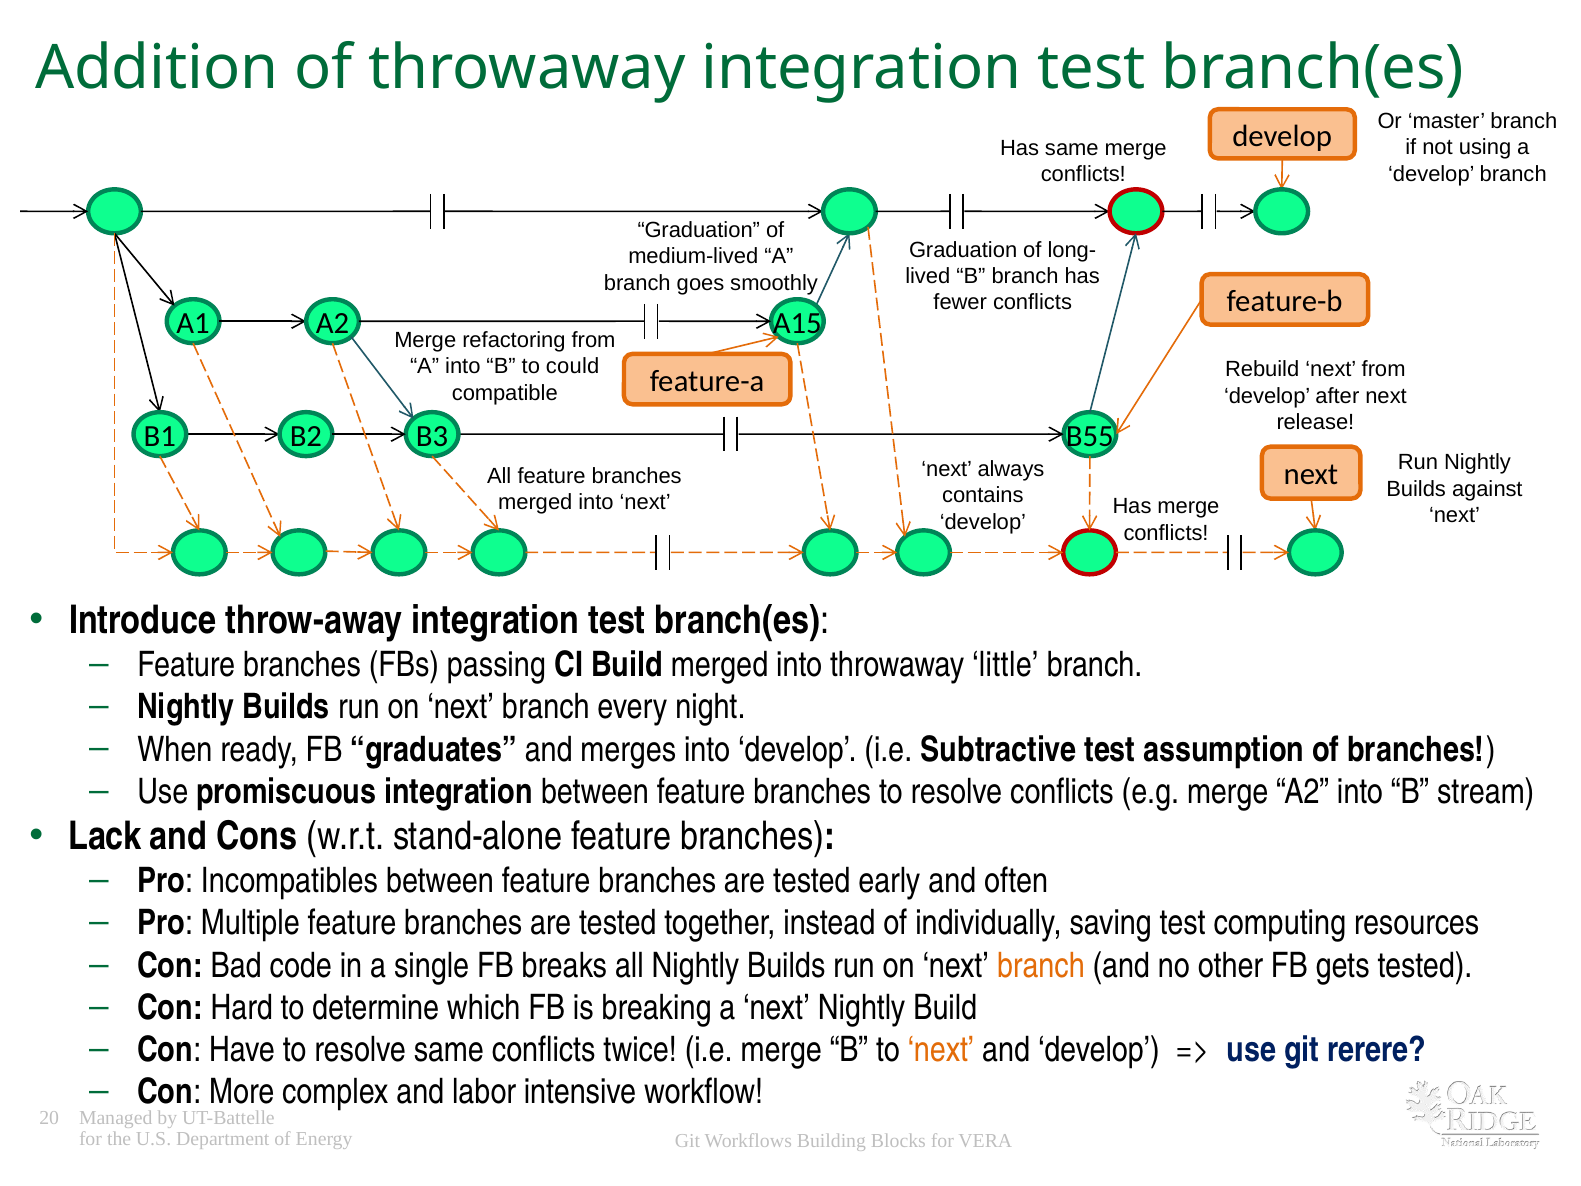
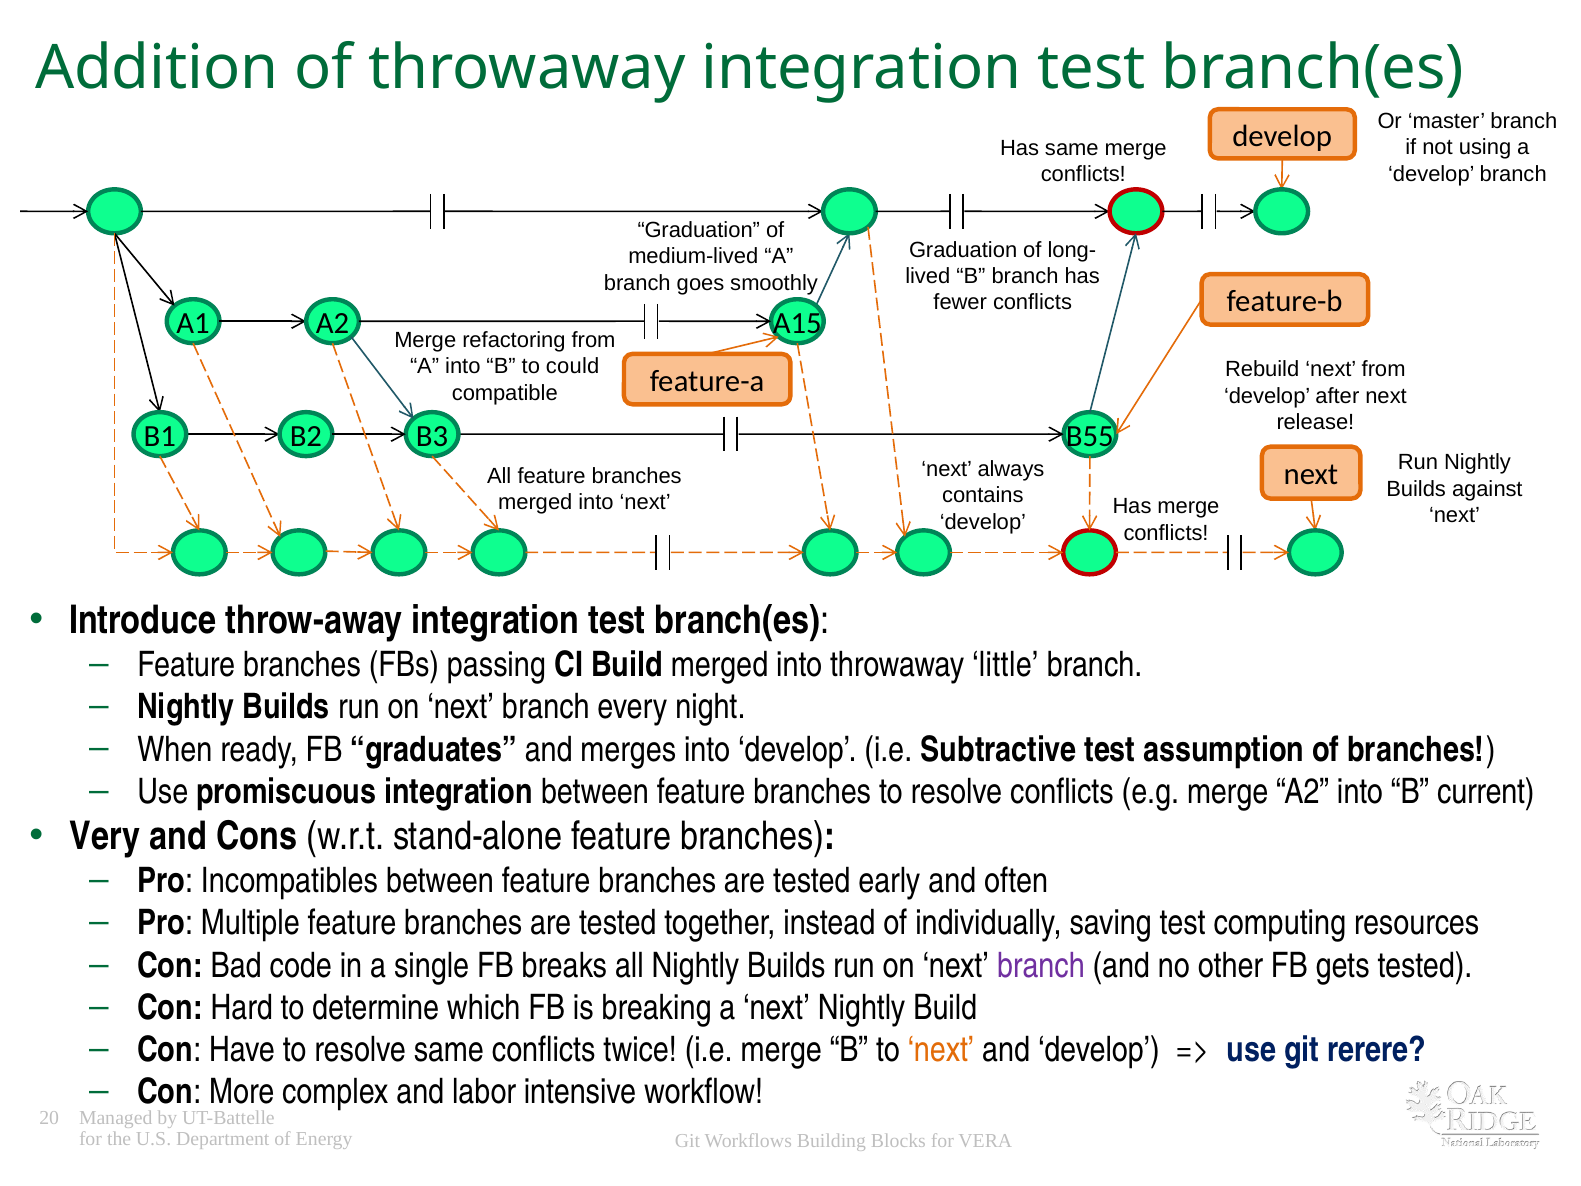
stream: stream -> current
Lack: Lack -> Very
branch at (1041, 965) colour: orange -> purple
